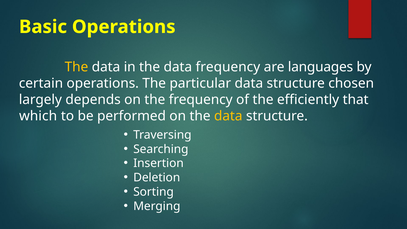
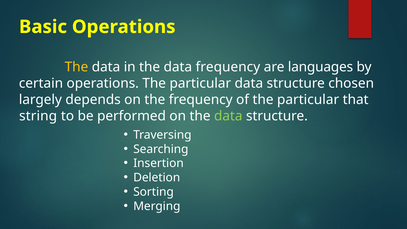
of the efficiently: efficiently -> particular
which: which -> string
data at (228, 116) colour: yellow -> light green
